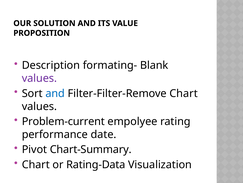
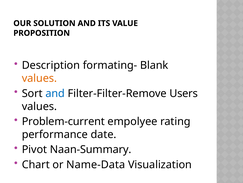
values at (39, 78) colour: purple -> orange
Filter-Filter-Remove Chart: Chart -> Users
Chart-Summary: Chart-Summary -> Naan-Summary
Rating-Data: Rating-Data -> Name-Data
